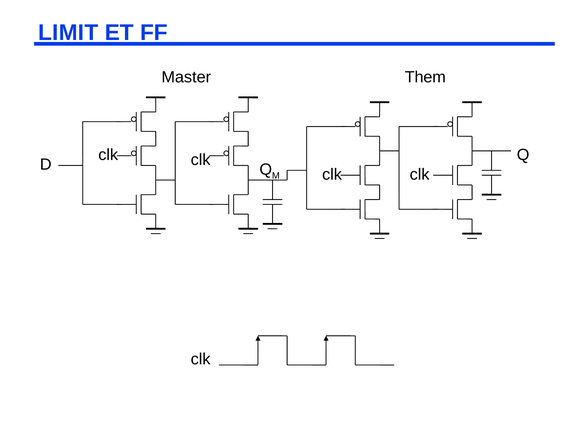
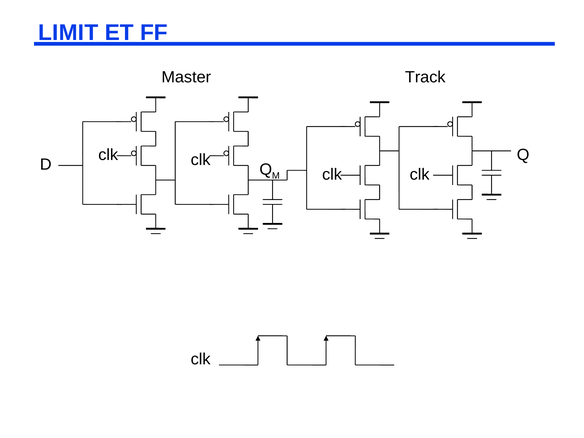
Them: Them -> Track
